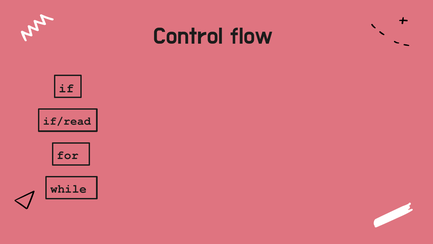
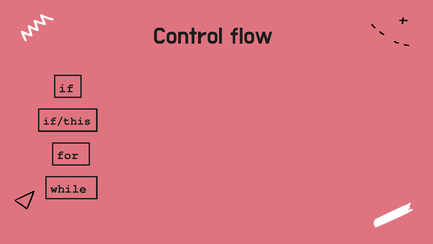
if/read: if/read -> if/this
